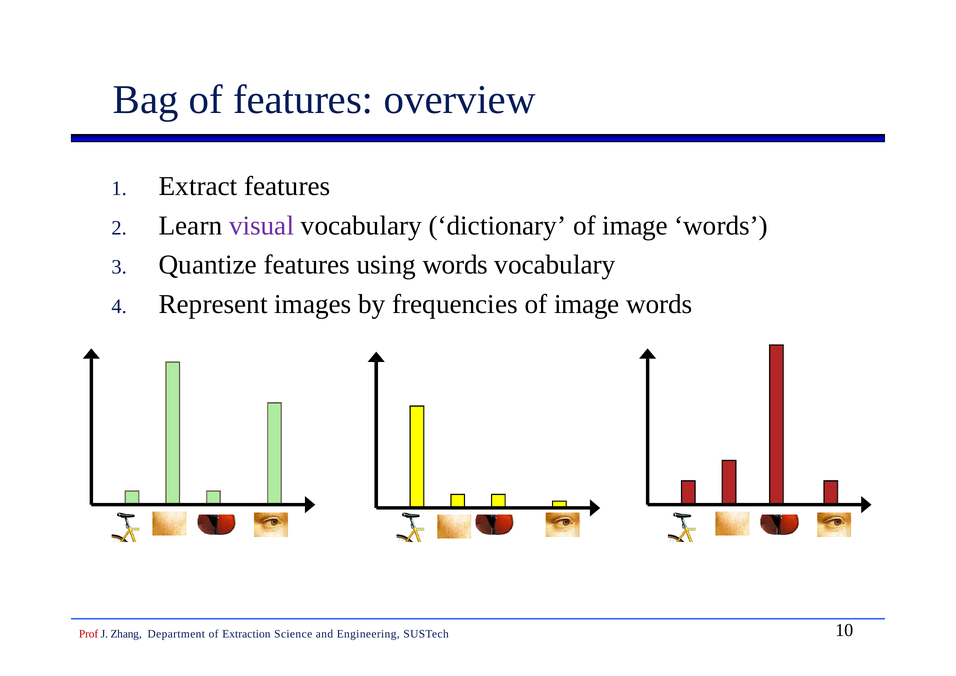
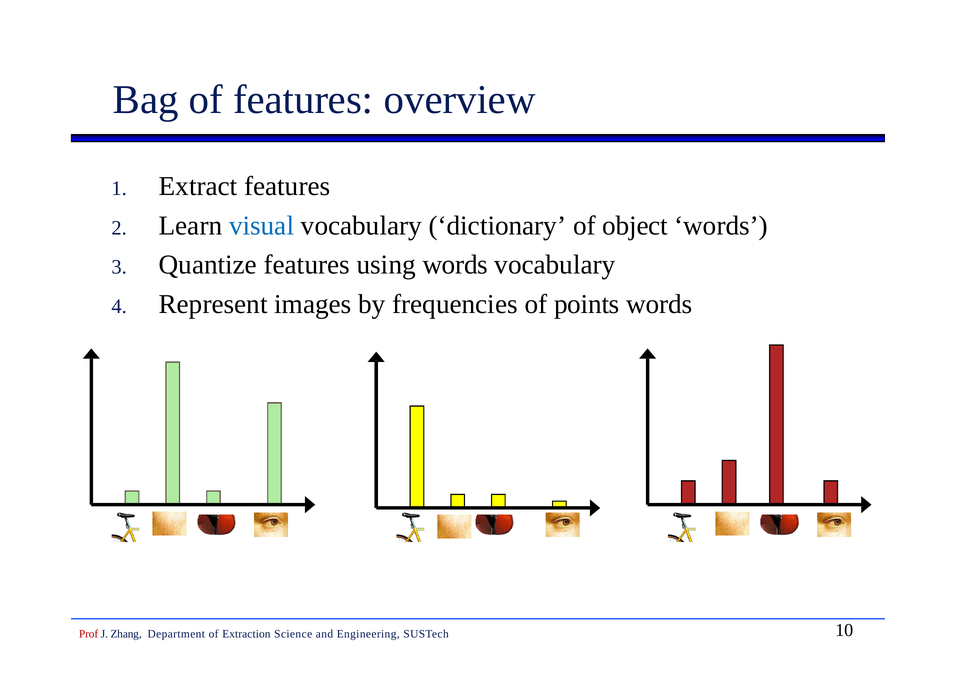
visual colour: purple -> blue
dictionary of image: image -> object
frequencies of image: image -> points
